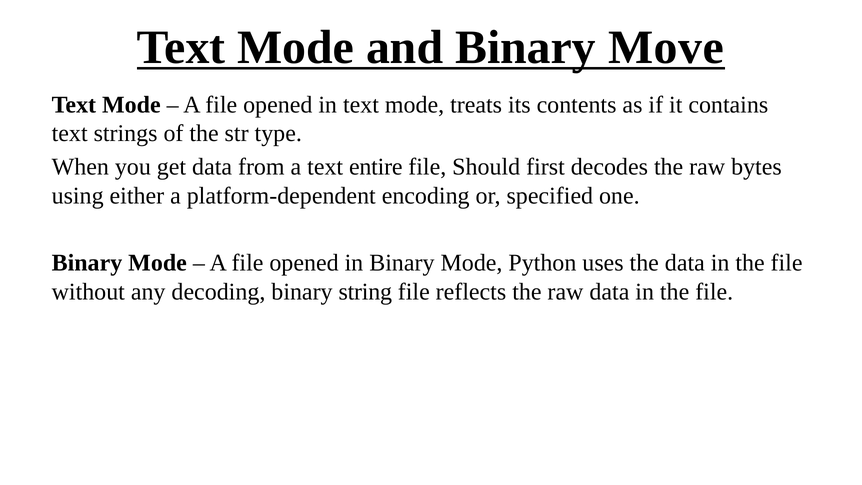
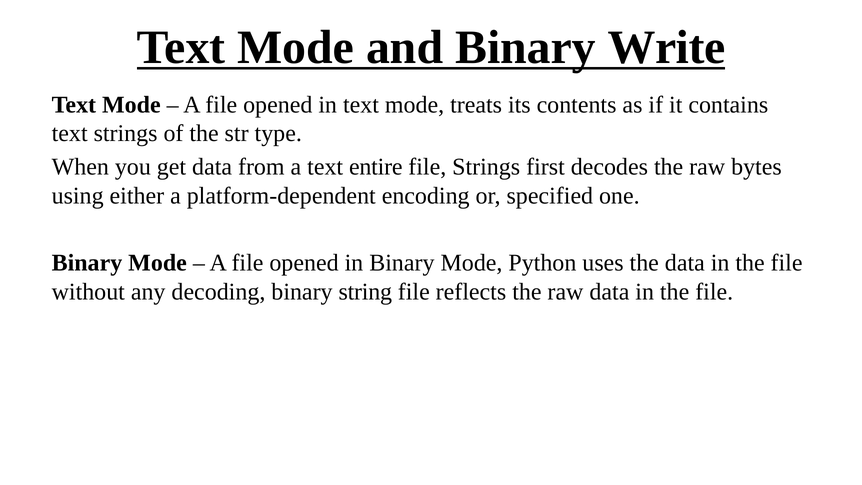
Move: Move -> Write
file Should: Should -> Strings
